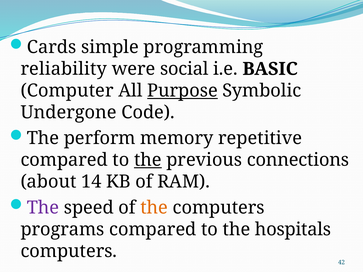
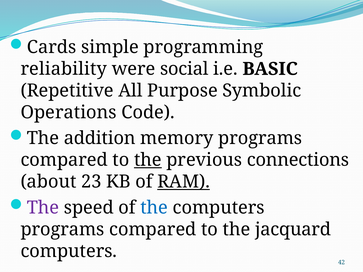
Computer: Computer -> Repetitive
Purpose underline: present -> none
Undergone: Undergone -> Operations
perform: perform -> addition
memory repetitive: repetitive -> programs
14: 14 -> 23
RAM underline: none -> present
the at (154, 208) colour: orange -> blue
hospitals: hospitals -> jacquard
